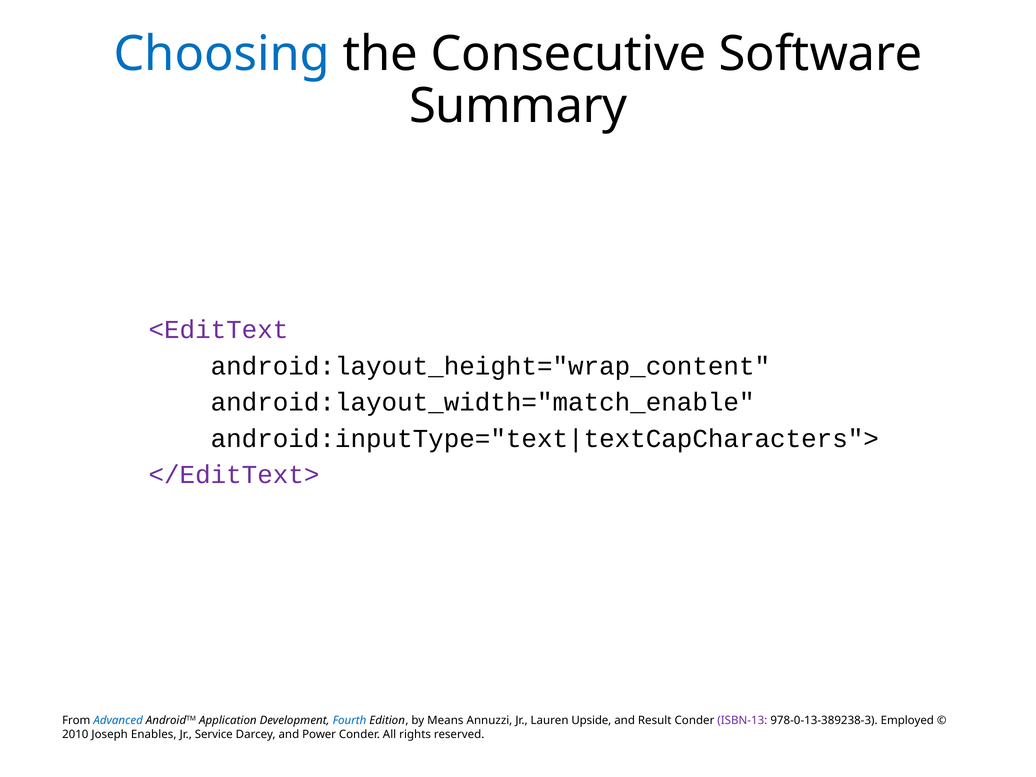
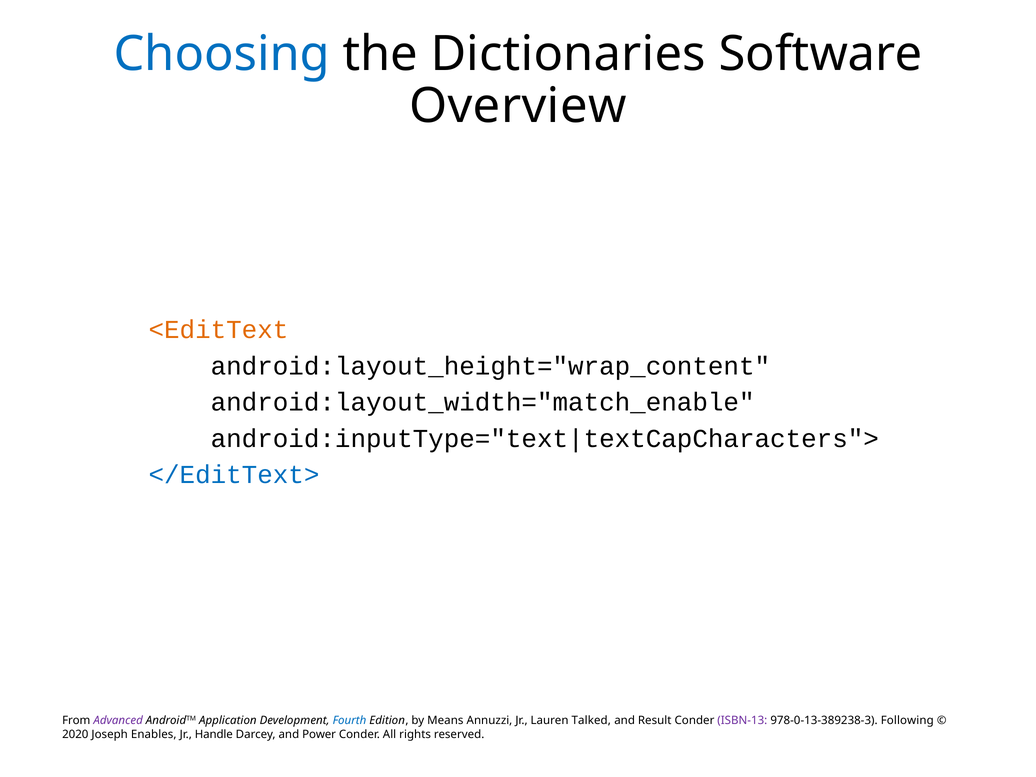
Consecutive: Consecutive -> Dictionaries
Summary: Summary -> Overview
<EditText colour: purple -> orange
</EditText> colour: purple -> blue
Advanced colour: blue -> purple
Upside: Upside -> Talked
Employed: Employed -> Following
2010: 2010 -> 2020
Service: Service -> Handle
